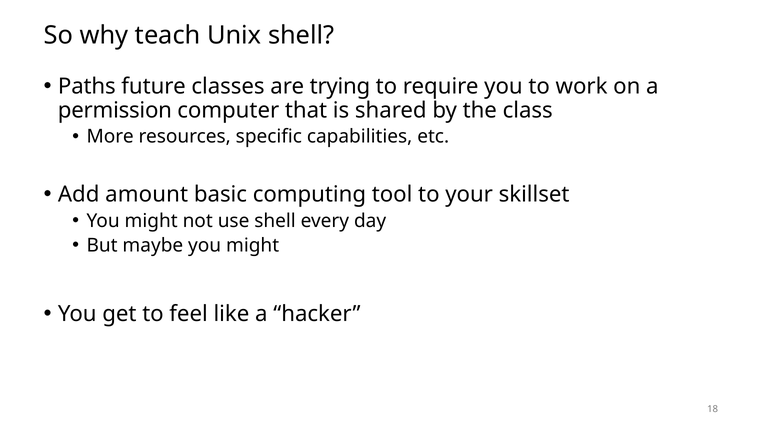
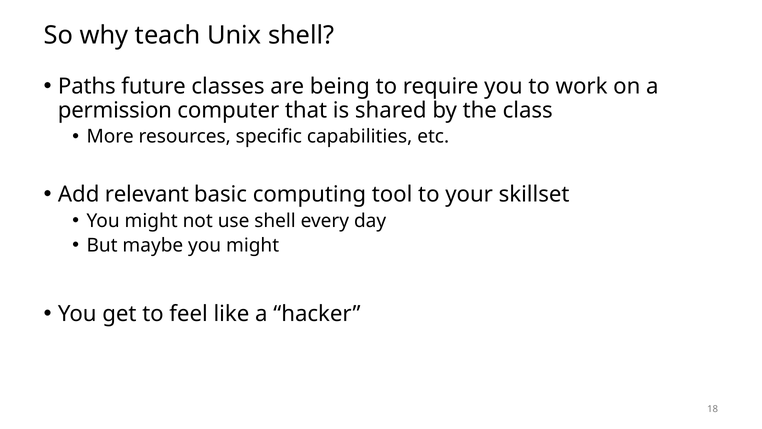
trying: trying -> being
amount: amount -> relevant
